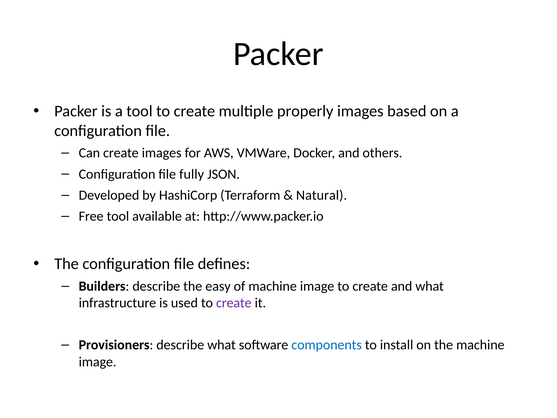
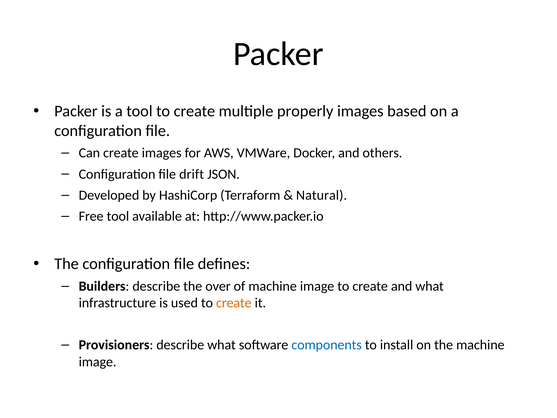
fully: fully -> drift
easy: easy -> over
create at (234, 303) colour: purple -> orange
